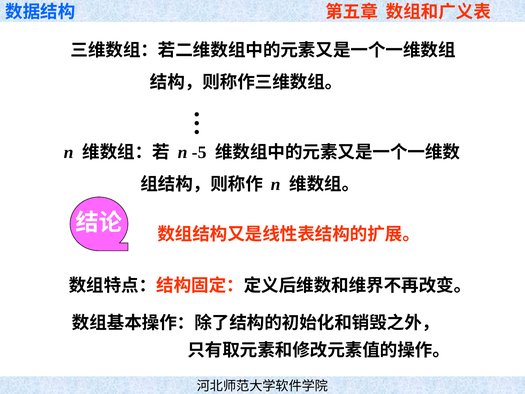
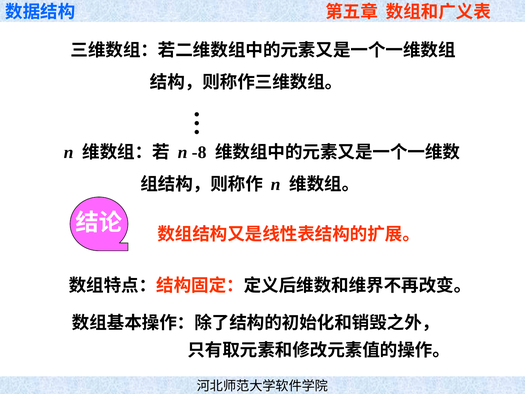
-5: -5 -> -8
